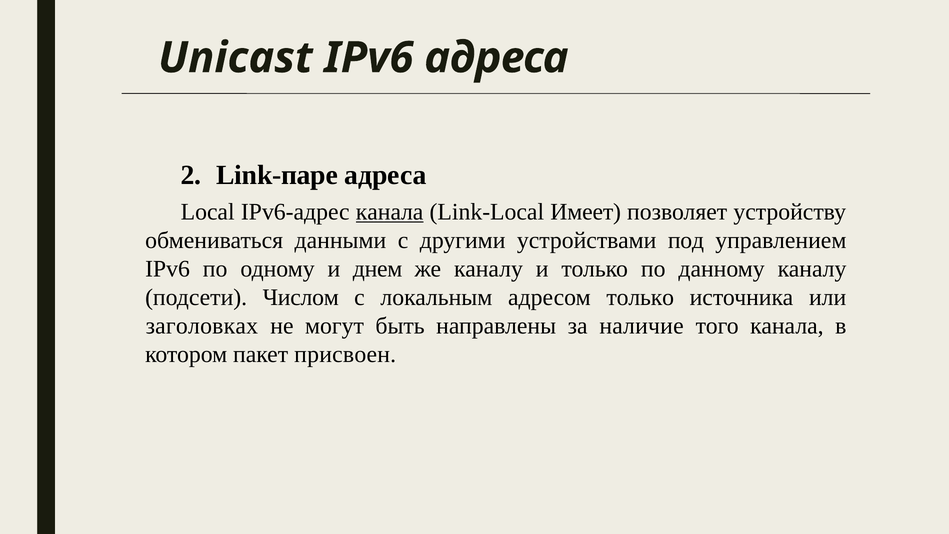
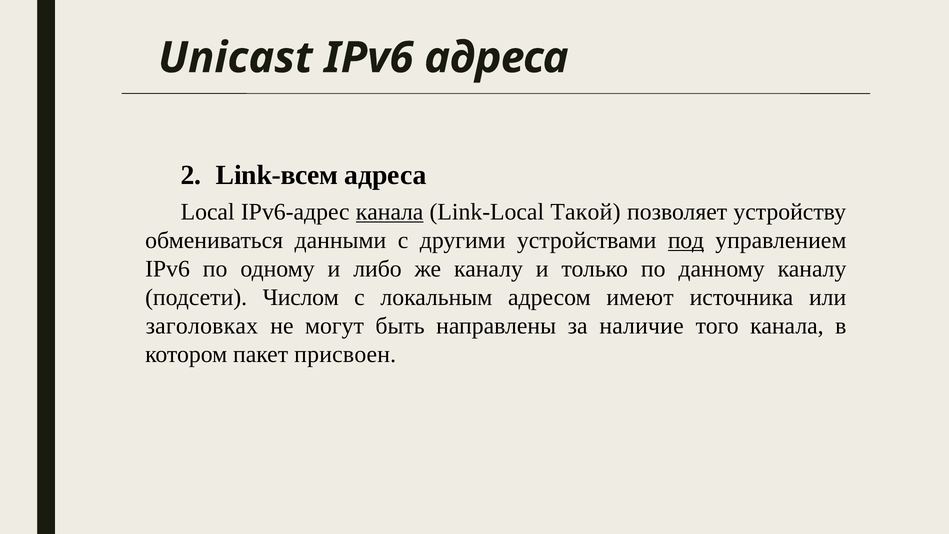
Link-паре: Link-паре -> Link-всем
Имеет: Имеет -> Такой
под underline: none -> present
днем: днем -> либо
адресом только: только -> имеют
